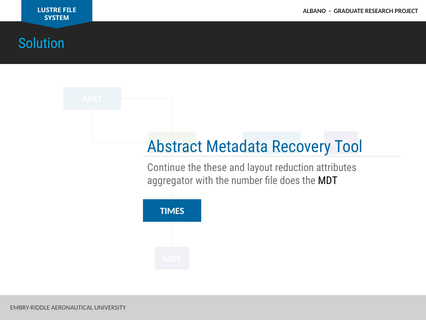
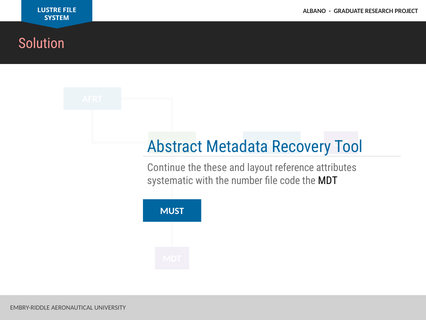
Solution colour: light blue -> pink
reduction: reduction -> reference
aggregator: aggregator -> systematic
does: does -> code
TIMES: TIMES -> MUST
